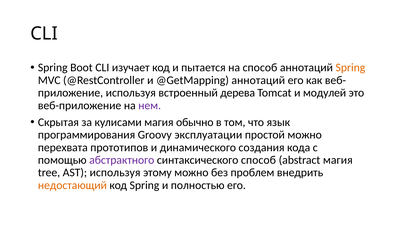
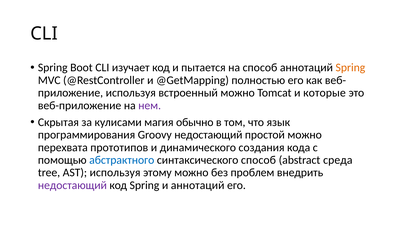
@GetMapping аннотаций: аннотаций -> полностью
встроенный дерева: дерева -> можно
модулей: модулей -> которые
Groovy эксплуатации: эксплуатации -> недостающий
абстрактного colour: purple -> blue
abstract магия: магия -> среда
недостающий at (72, 185) colour: orange -> purple
и полностью: полностью -> аннотаций
